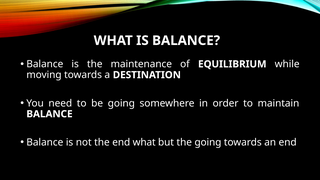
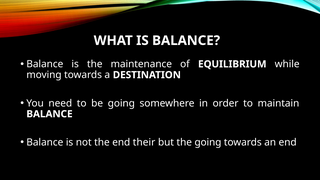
end what: what -> their
